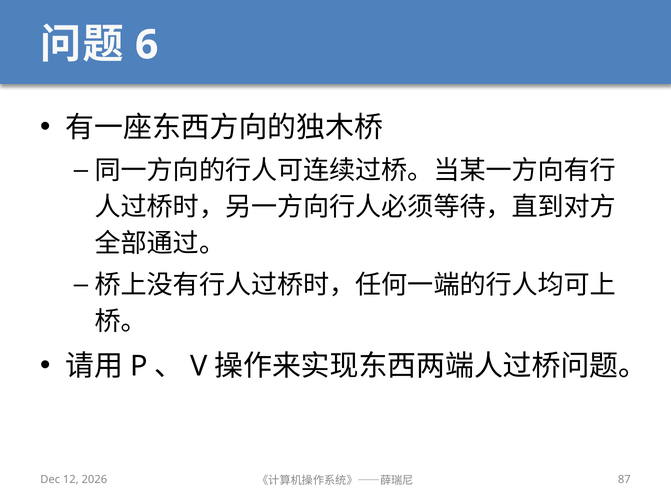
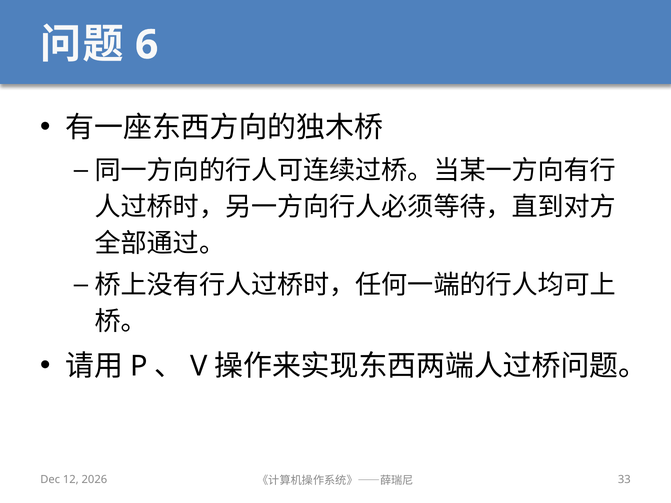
87: 87 -> 33
